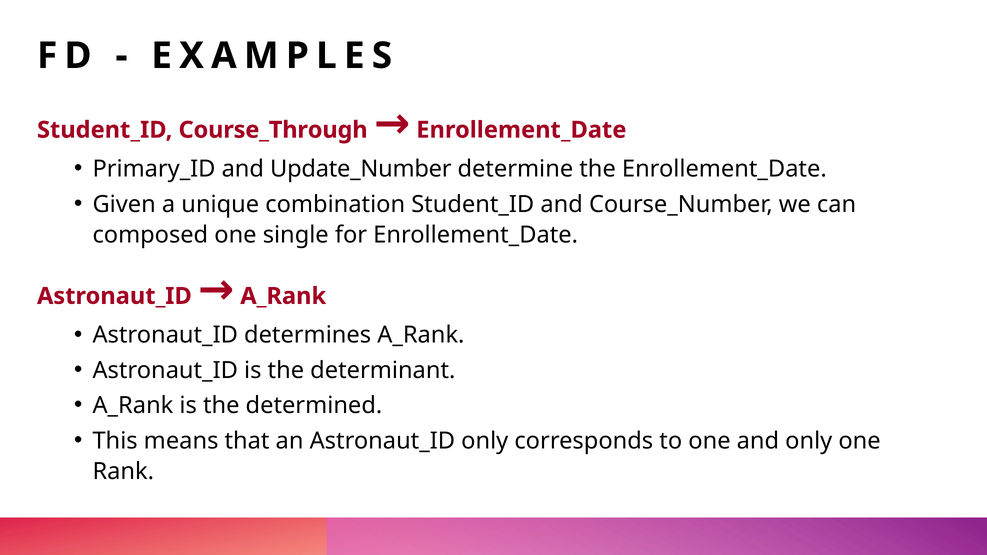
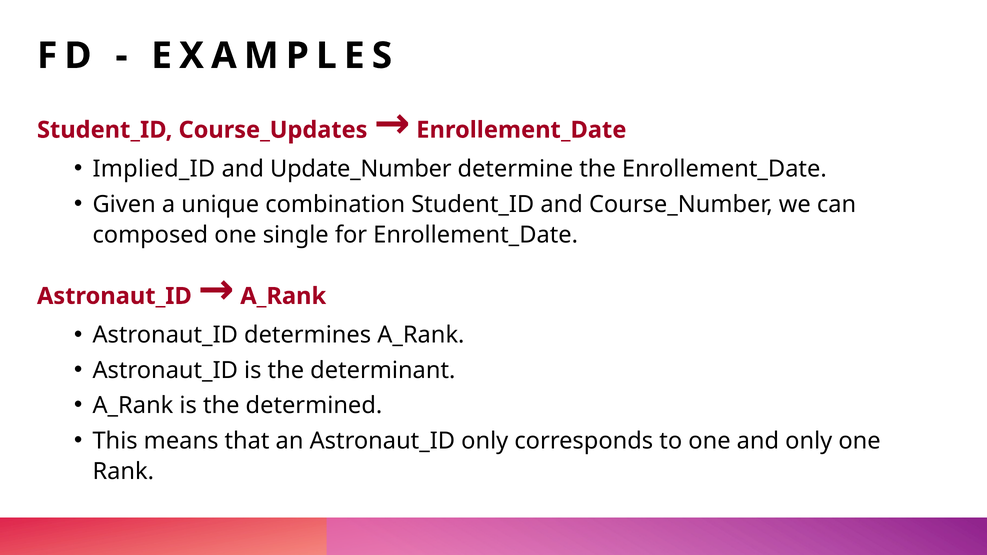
Course_Through: Course_Through -> Course_Updates
Primary_ID: Primary_ID -> Implied_ID
